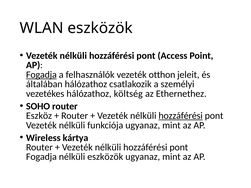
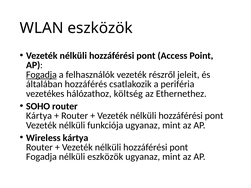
otthon: otthon -> részről
általában hálózathoz: hálózathoz -> hozzáférés
személyi: személyi -> periféria
Eszköz at (39, 116): Eszköz -> Kártya
hozzáférési at (181, 116) underline: present -> none
